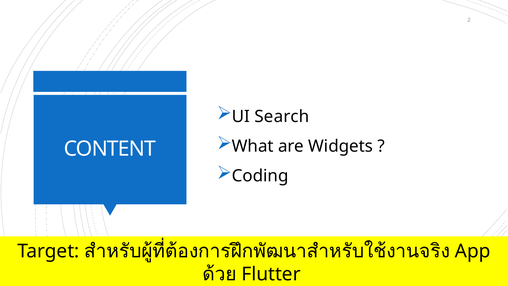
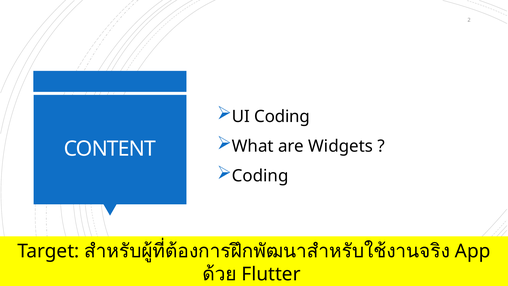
UI Search: Search -> Coding
